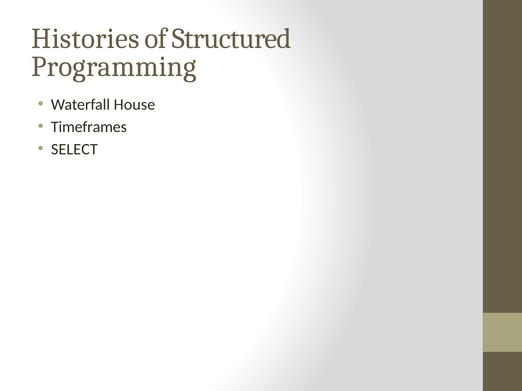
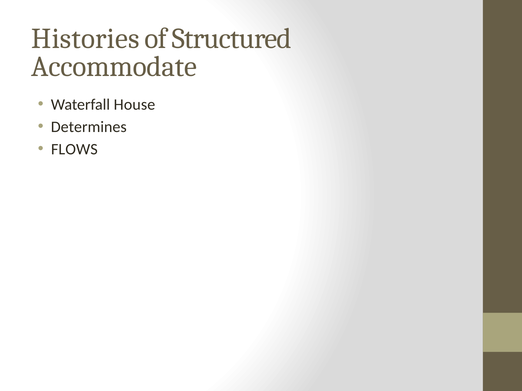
Programming: Programming -> Accommodate
Timeframes: Timeframes -> Determines
SELECT: SELECT -> FLOWS
